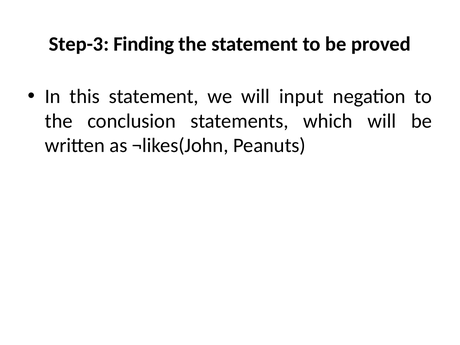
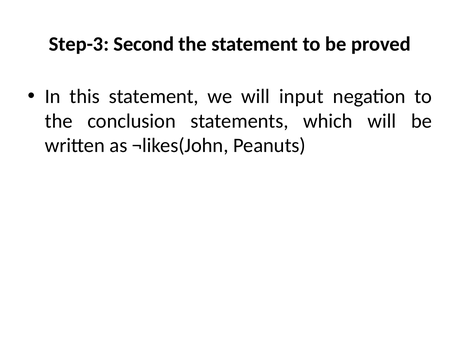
Finding: Finding -> Second
